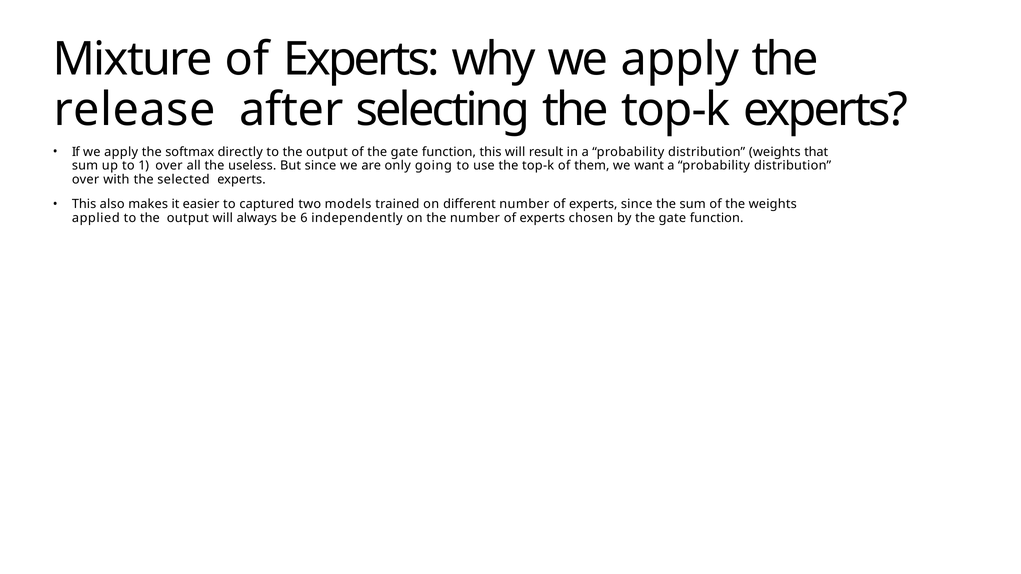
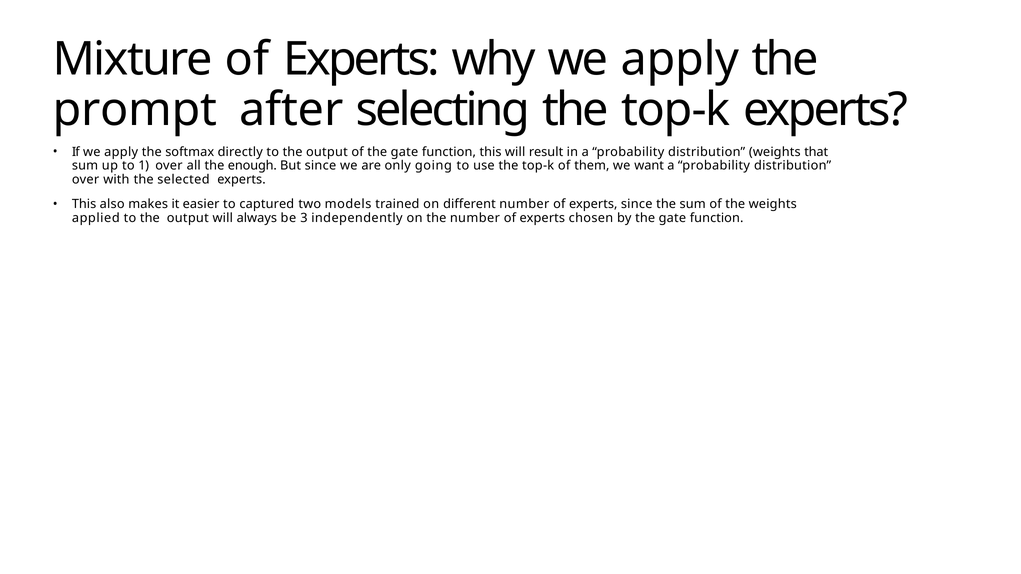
release: release -> prompt
useless: useless -> enough
6: 6 -> 3
